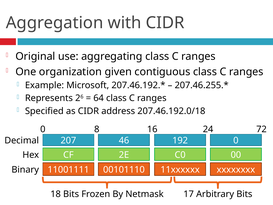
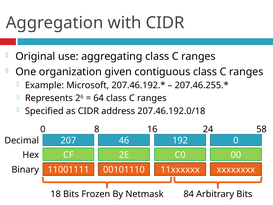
72: 72 -> 58
17: 17 -> 84
